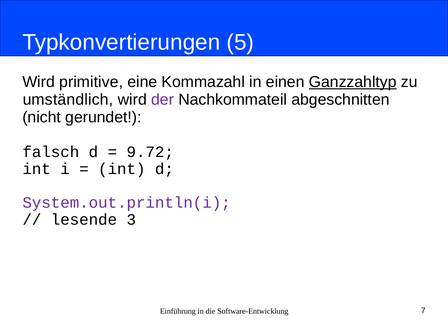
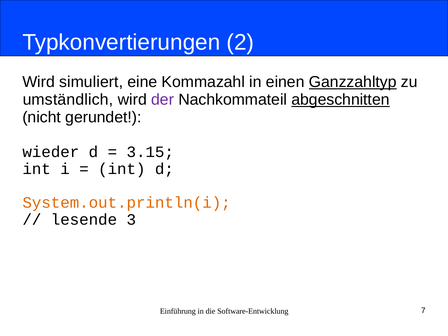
5: 5 -> 2
primitive: primitive -> simuliert
abgeschnitten underline: none -> present
falsch: falsch -> wieder
9.72: 9.72 -> 3.15
System.out.println(i colour: purple -> orange
